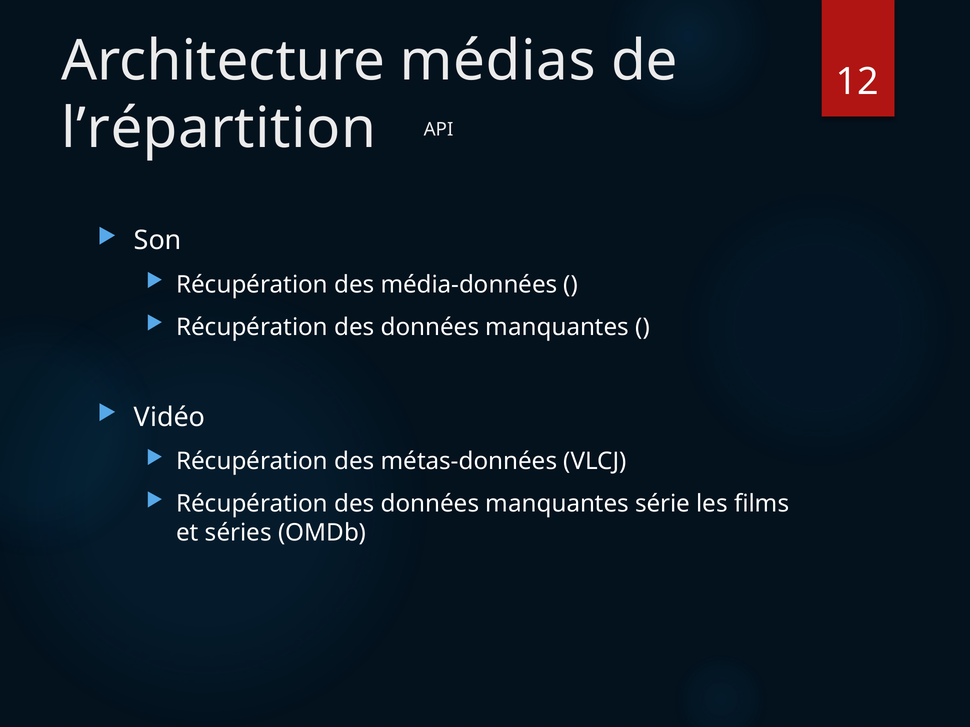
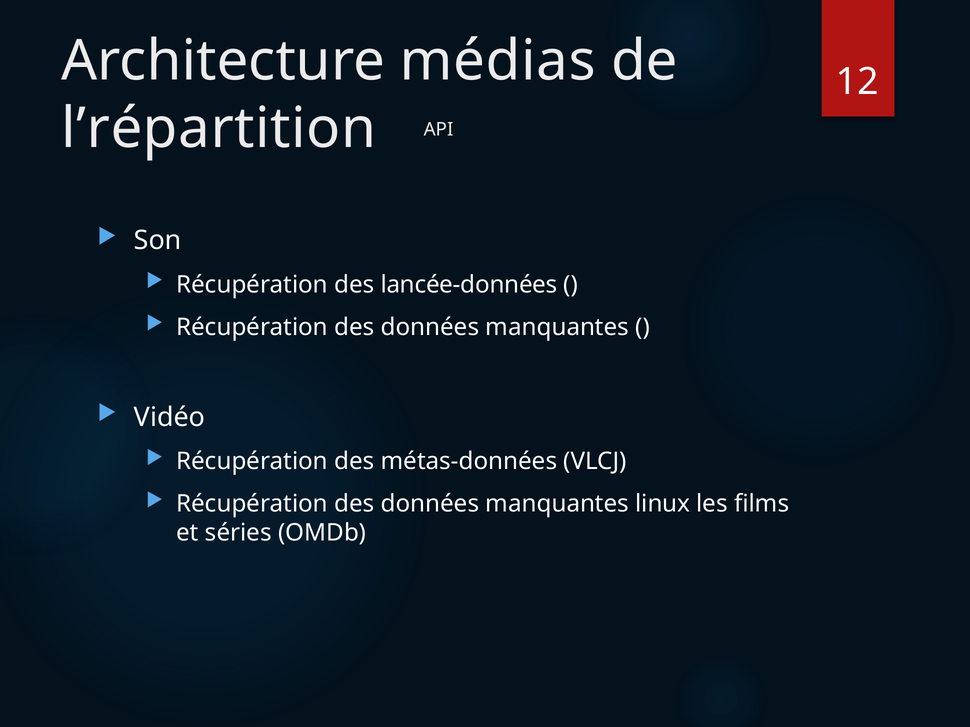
média-données: média-données -> lancée-données
série: série -> linux
